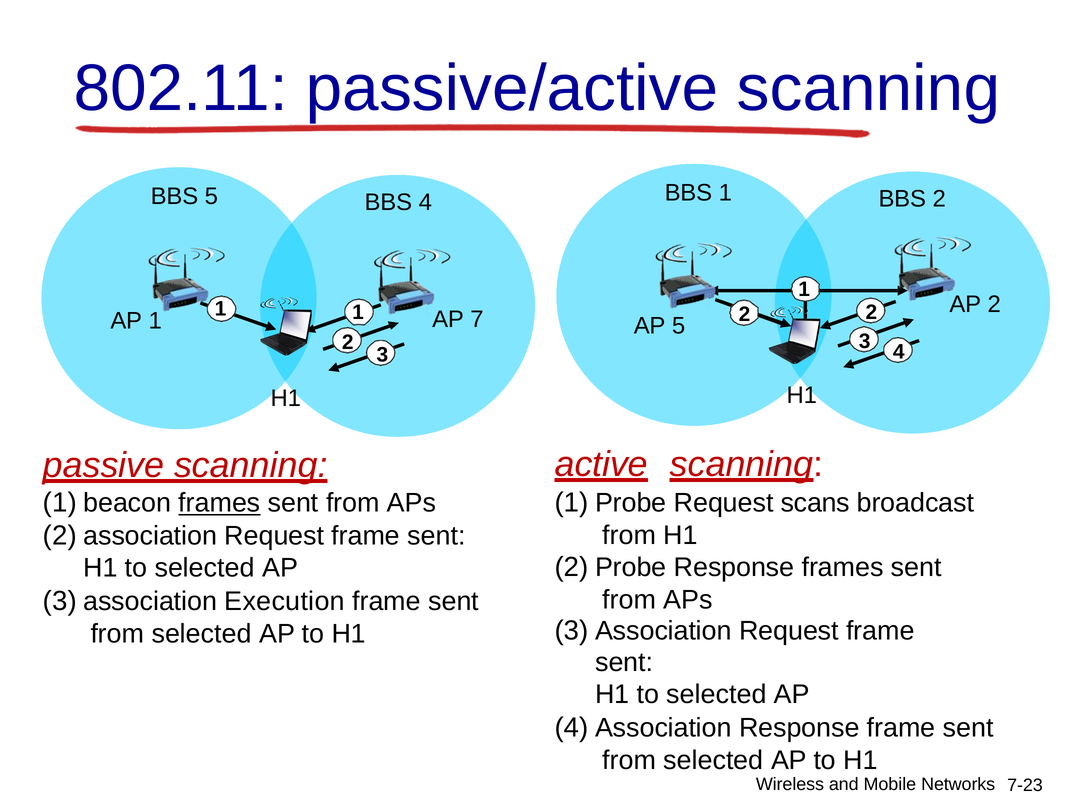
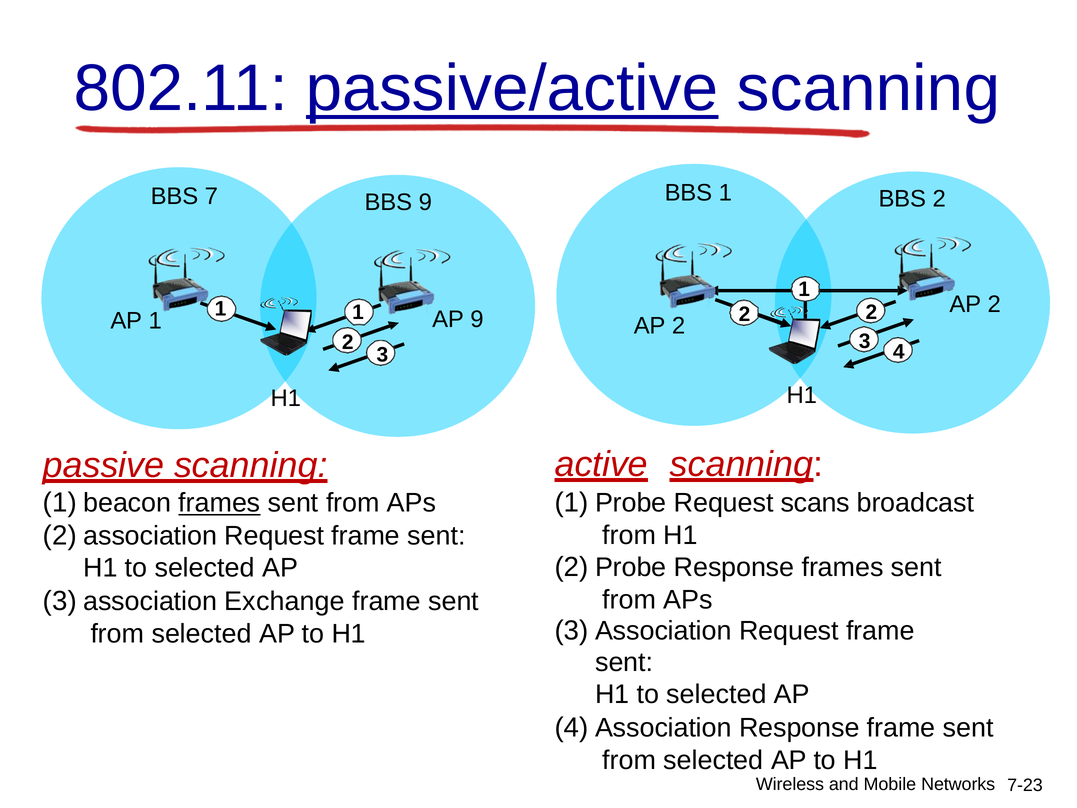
passive/active underline: none -> present
BBS 5: 5 -> 7
BBS 4: 4 -> 9
AP 7: 7 -> 9
5 at (679, 326): 5 -> 2
Execution: Execution -> Exchange
